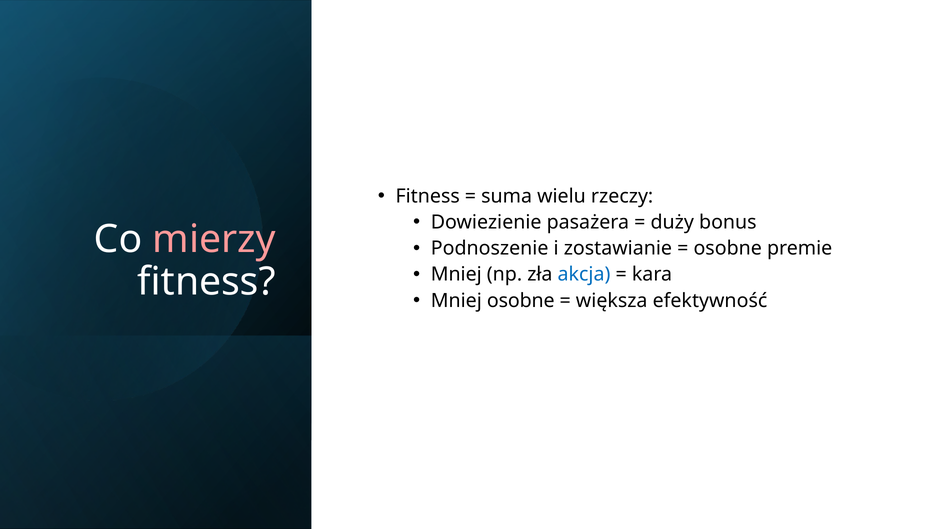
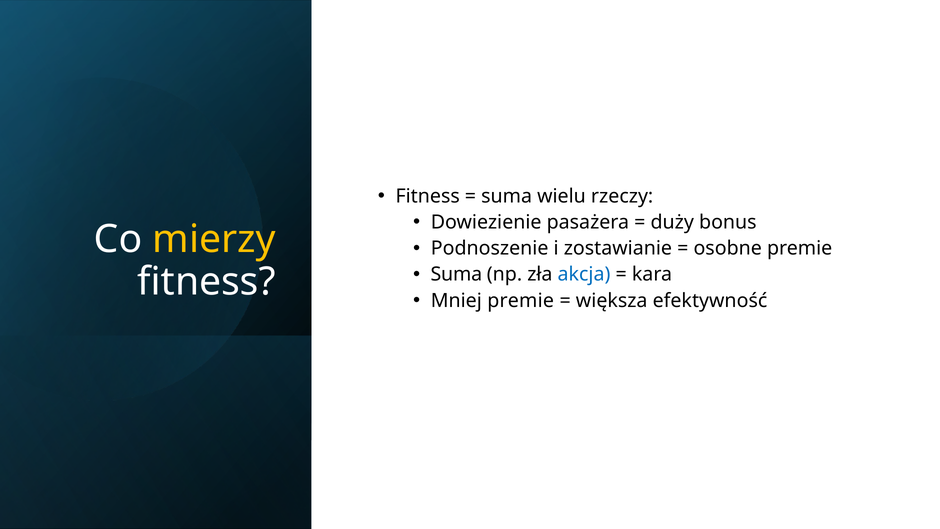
mierzy colour: pink -> yellow
Mniej at (456, 274): Mniej -> Suma
Mniej osobne: osobne -> premie
